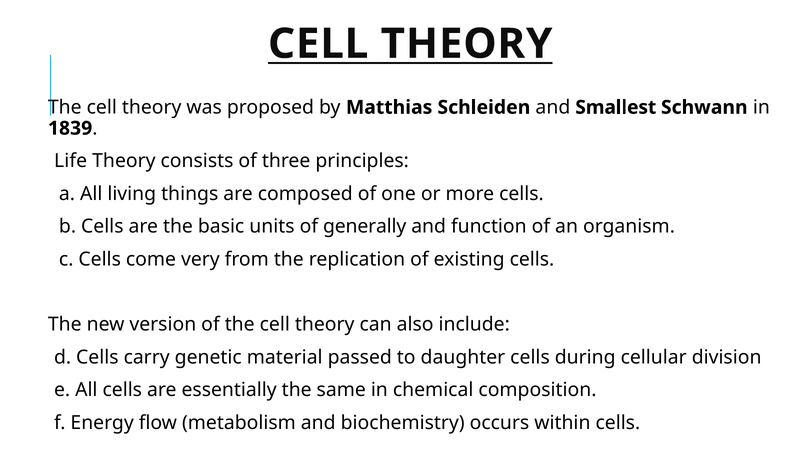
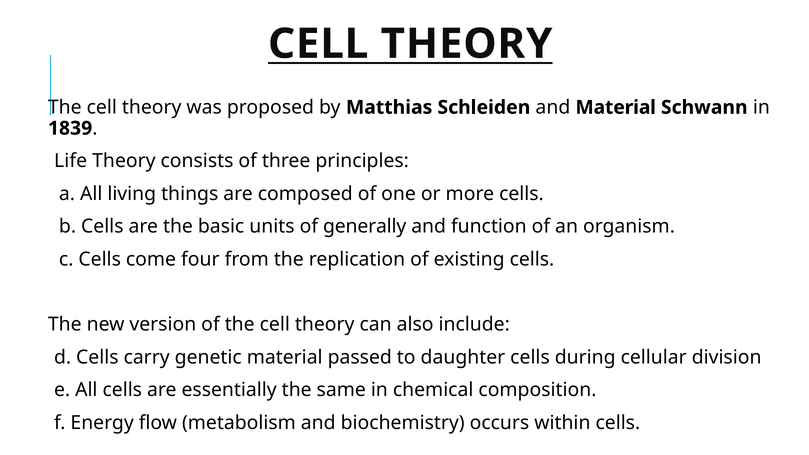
and Smallest: Smallest -> Material
very: very -> four
